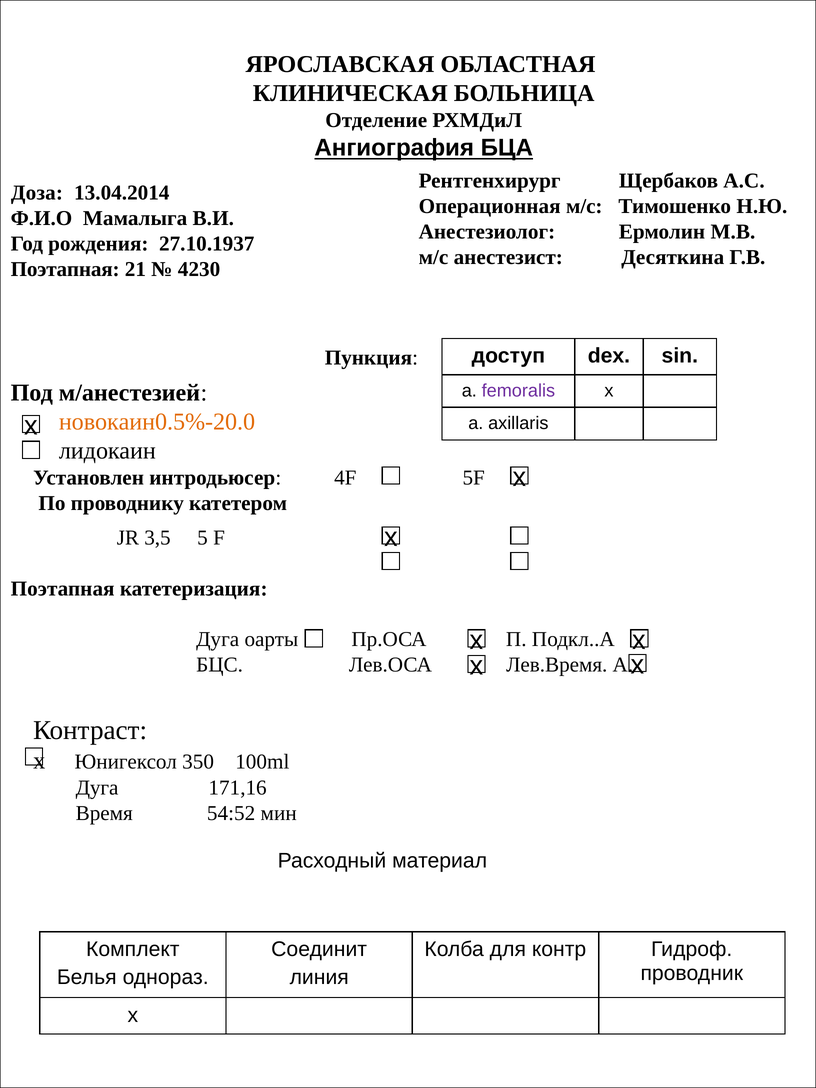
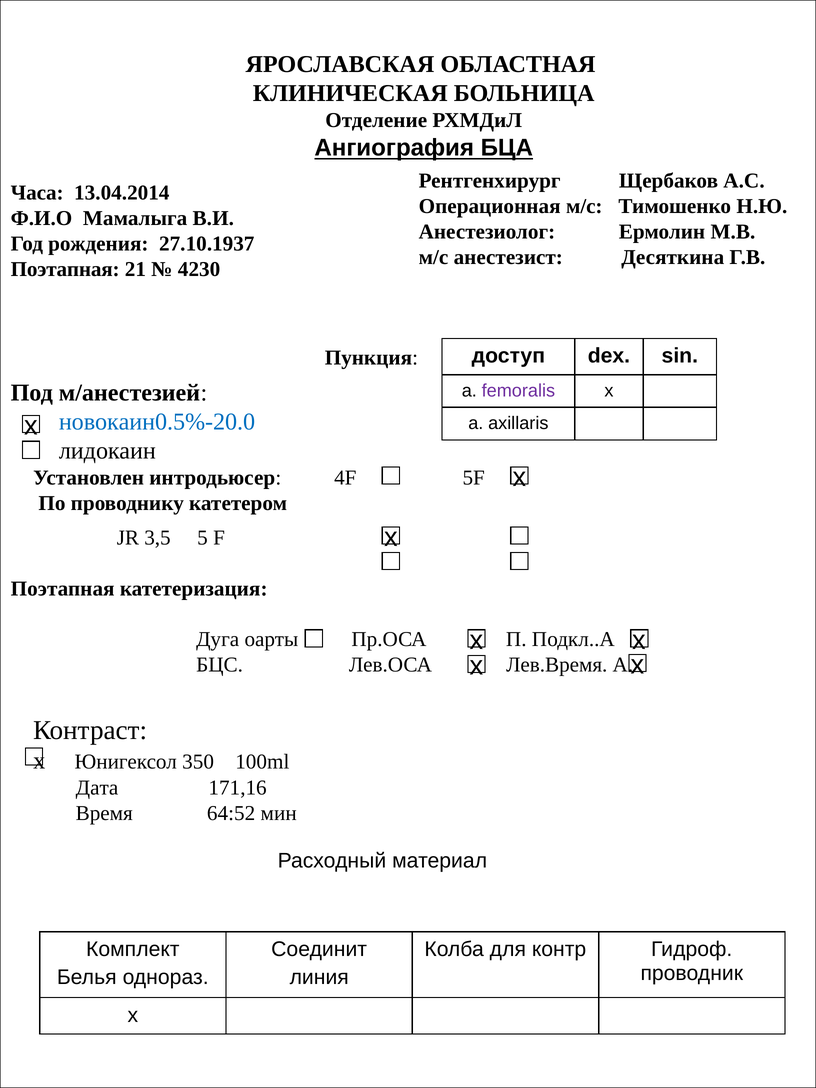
Доза: Доза -> Часа
новокаин0.5%-20.0 colour: orange -> blue
Дуга at (97, 788): Дуга -> Дата
54:52: 54:52 -> 64:52
